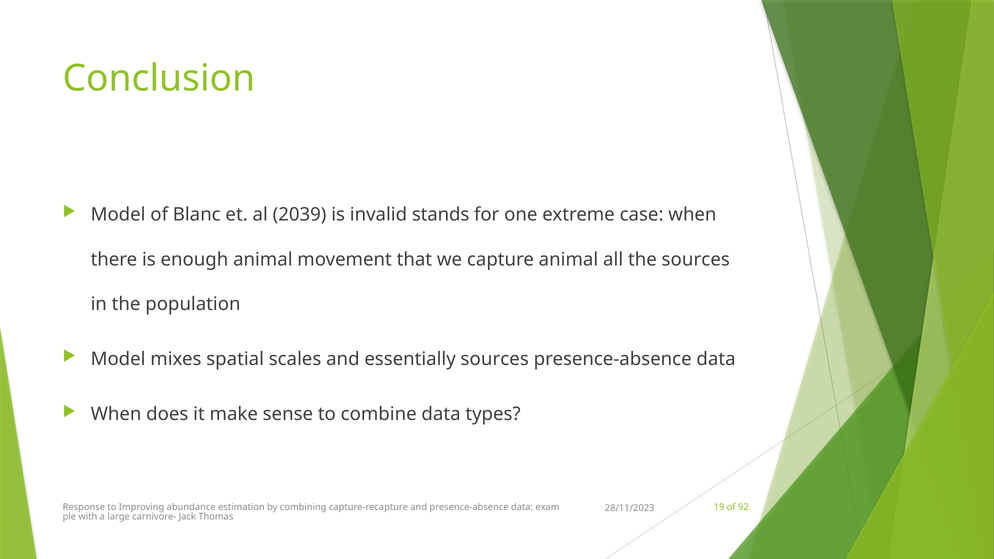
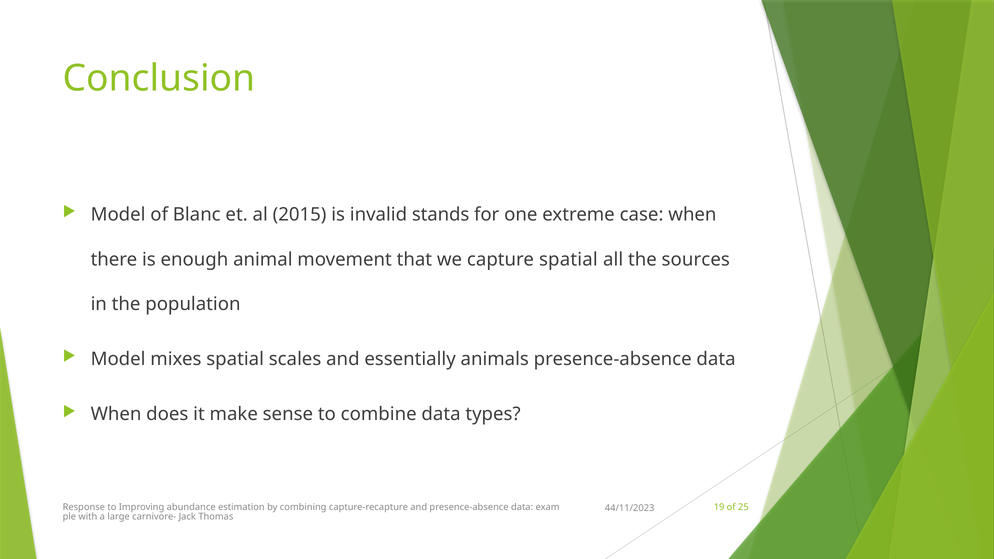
2039: 2039 -> 2015
capture animal: animal -> spatial
essentially sources: sources -> animals
28/11/2023: 28/11/2023 -> 44/11/2023
92: 92 -> 25
